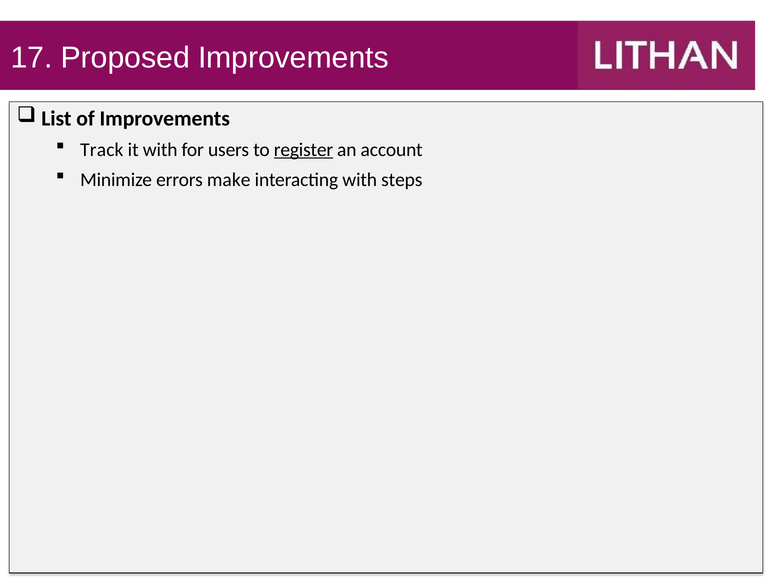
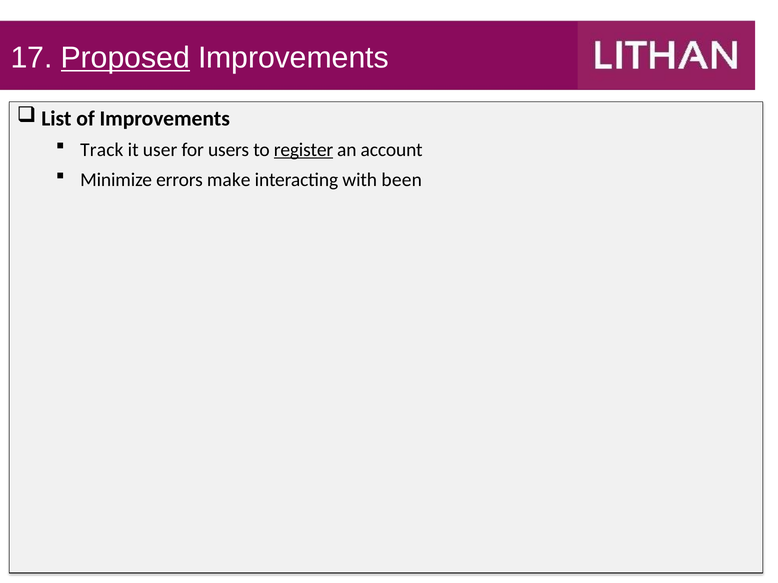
Proposed underline: none -> present
it with: with -> user
steps: steps -> been
